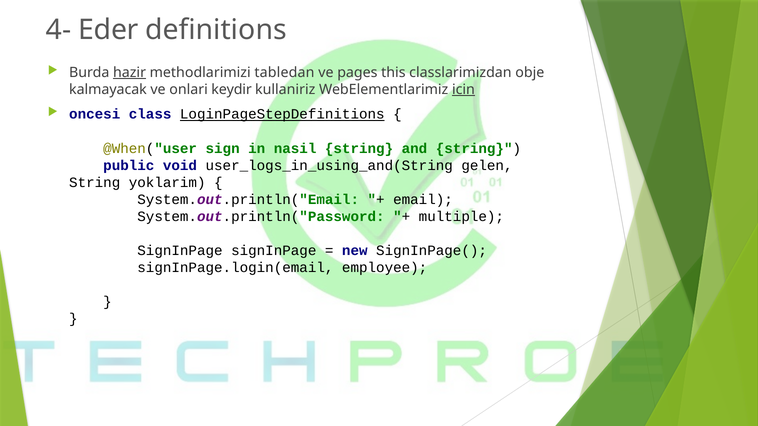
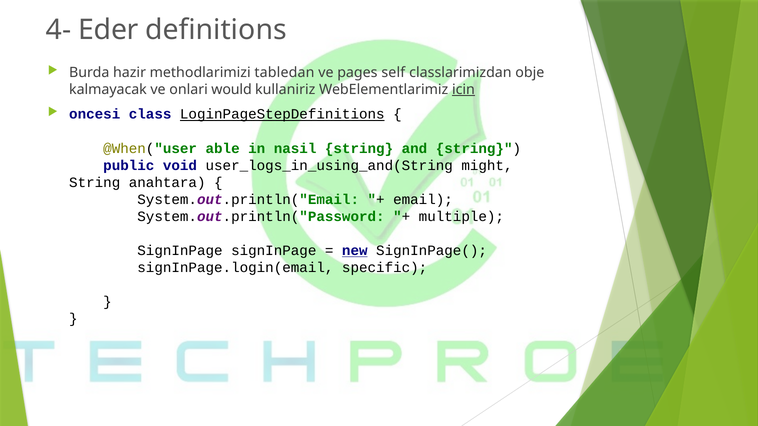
hazir underline: present -> none
this: this -> self
keydir: keydir -> would
sign: sign -> able
gelen: gelen -> might
yoklarim: yoklarim -> anahtara
new underline: none -> present
employee: employee -> specific
